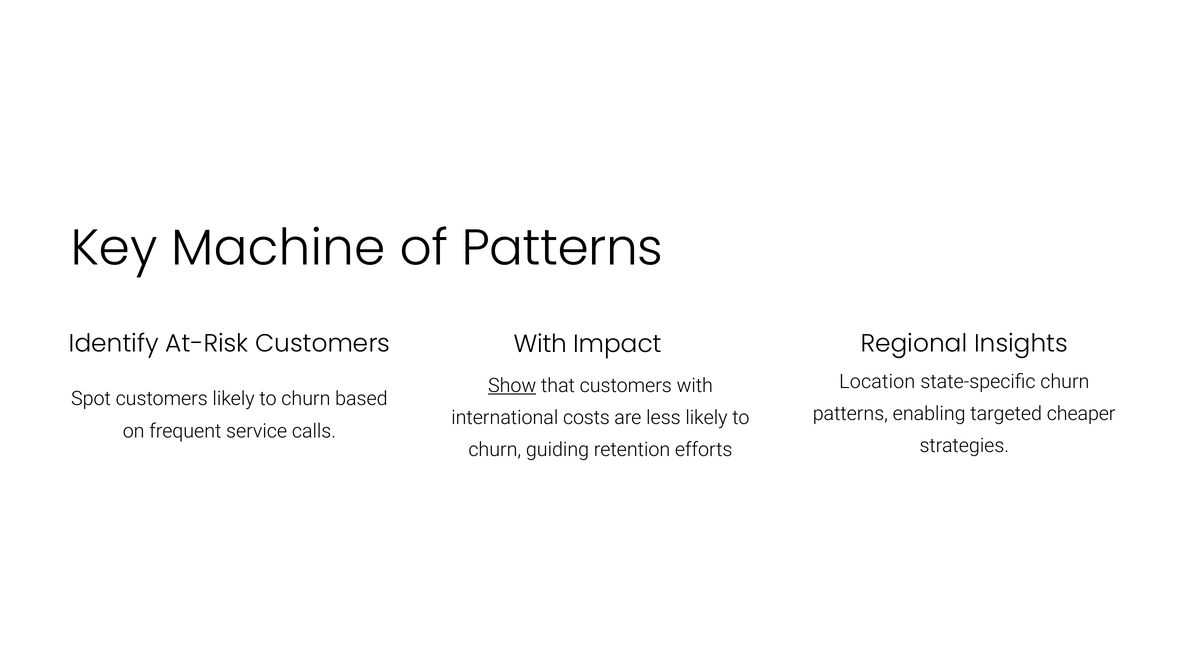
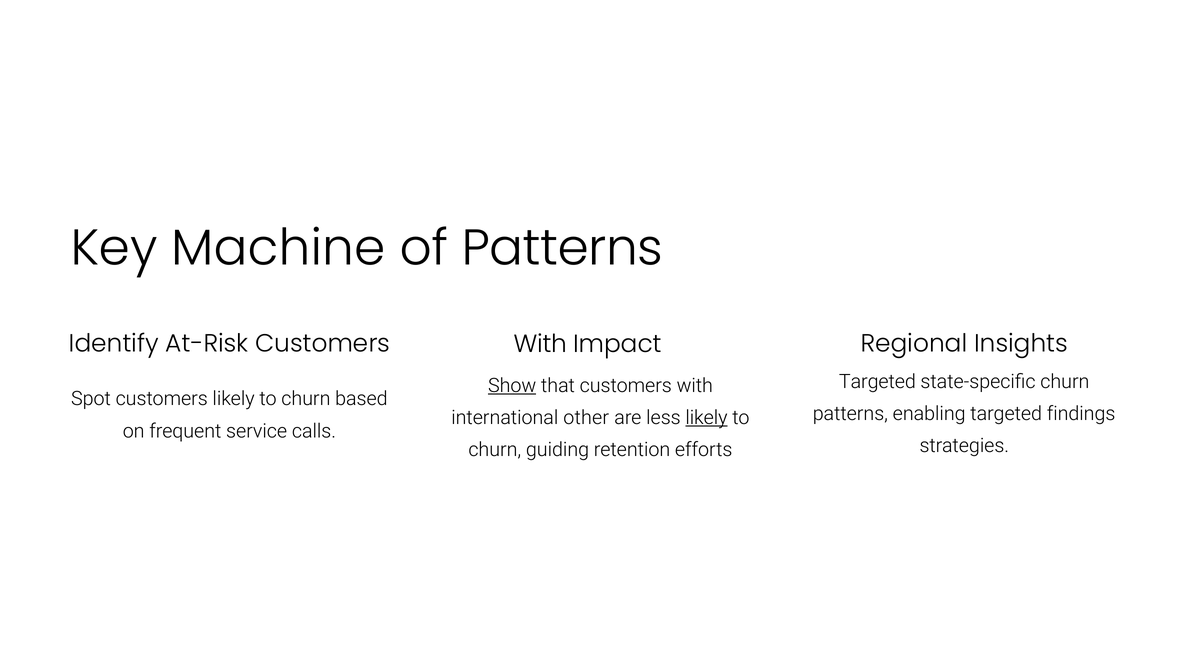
Location at (877, 381): Location -> Targeted
cheaper: cheaper -> findings
costs: costs -> other
likely at (706, 417) underline: none -> present
